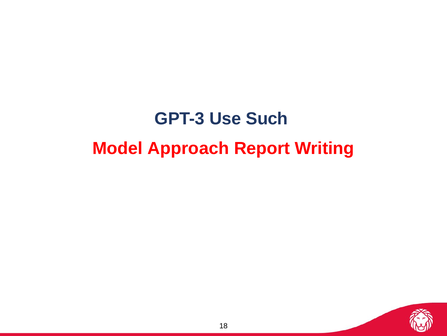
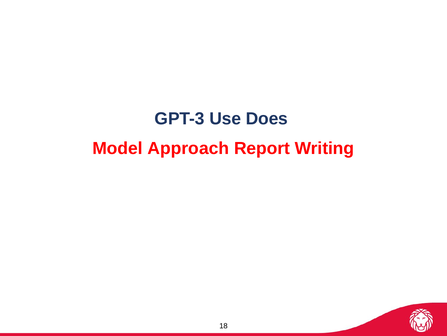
Such: Such -> Does
